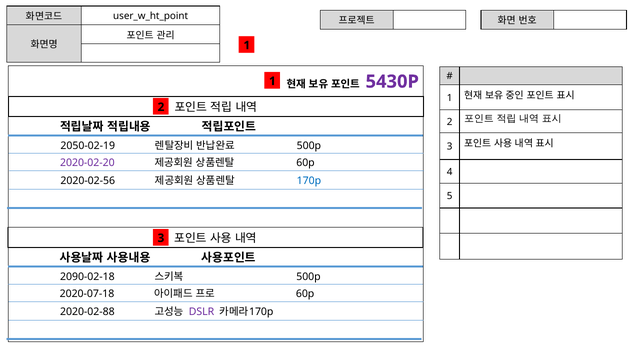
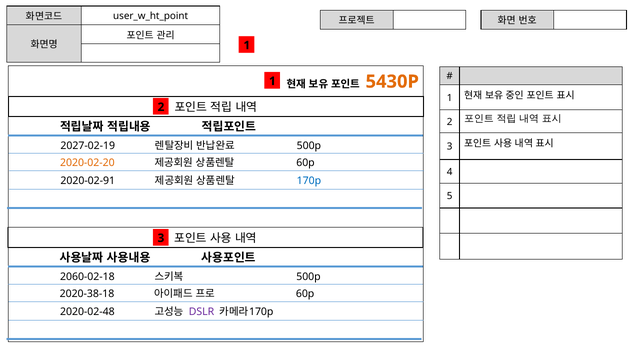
5430P colour: purple -> orange
2050-02-19: 2050-02-19 -> 2027-02-19
2020-02-20 colour: purple -> orange
2020-02-56: 2020-02-56 -> 2020-02-91
2090-02-18: 2090-02-18 -> 2060-02-18
2020-07-18: 2020-07-18 -> 2020-38-18
2020-02-88: 2020-02-88 -> 2020-02-48
